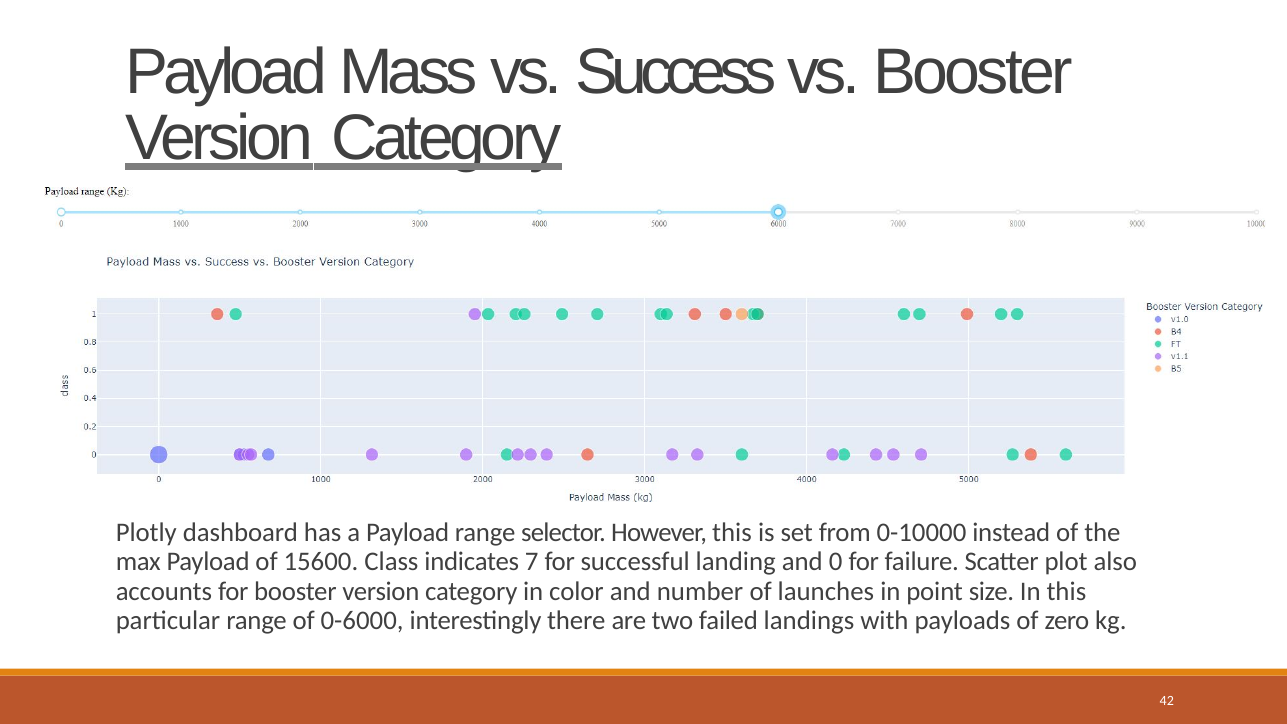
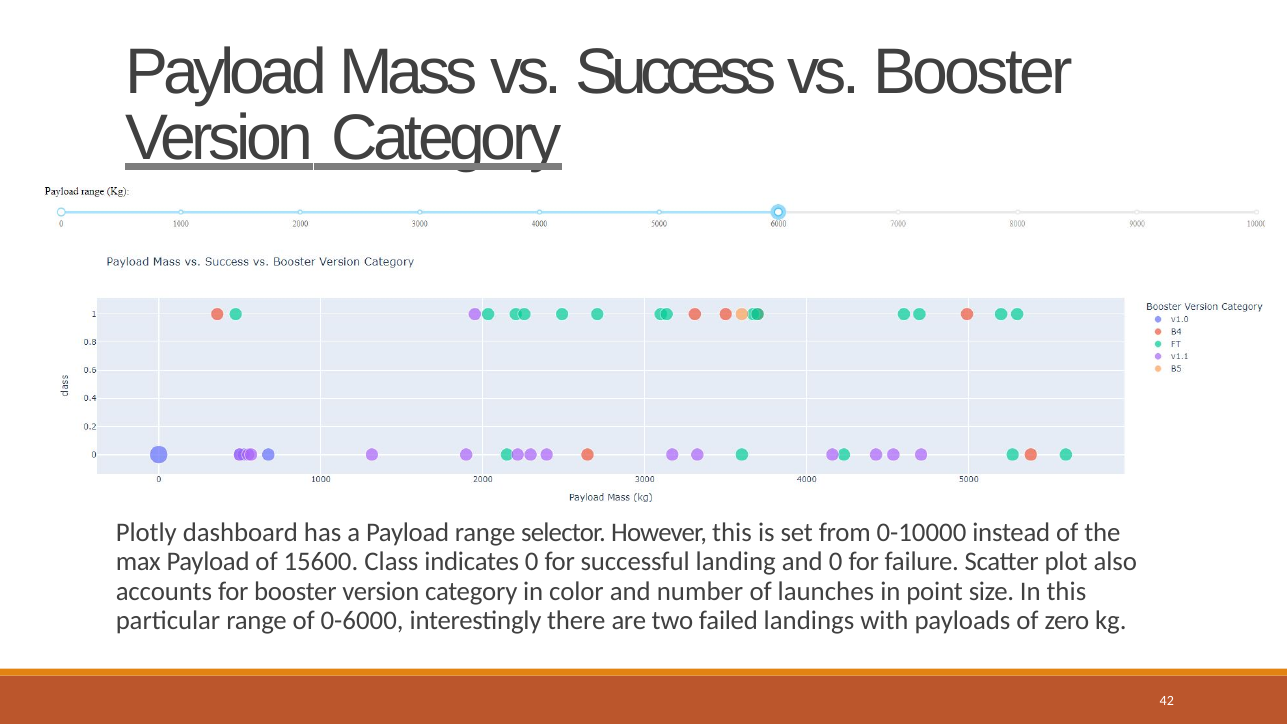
indicates 7: 7 -> 0
